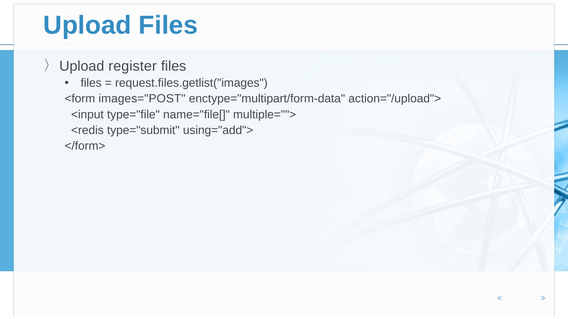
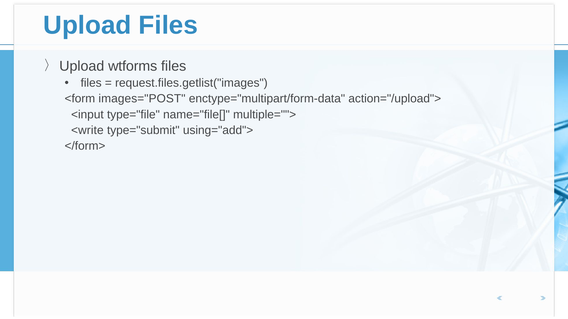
register: register -> wtforms
<redis: <redis -> <write
